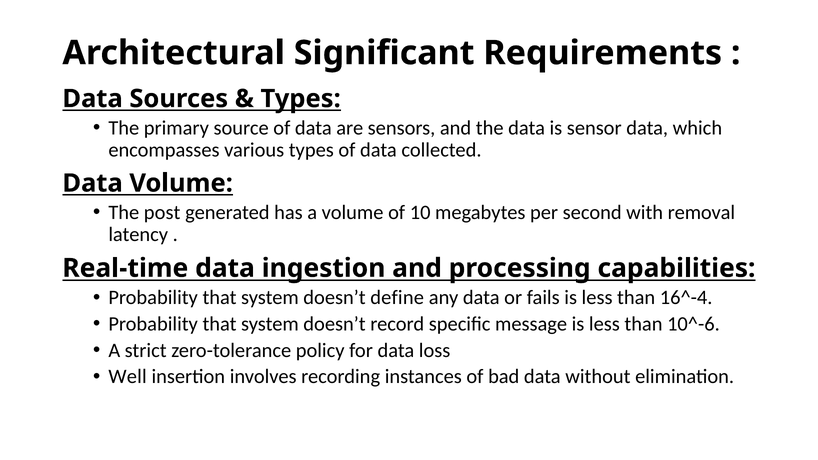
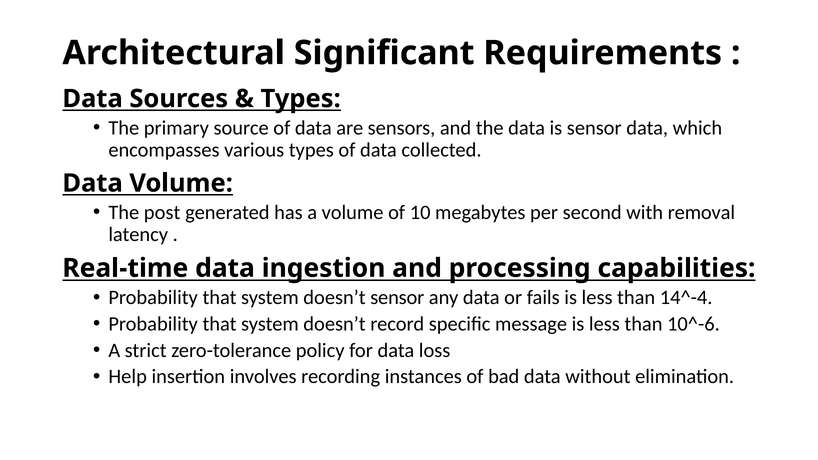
doesn’t define: define -> sensor
16^-4: 16^-4 -> 14^-4
Well: Well -> Help
